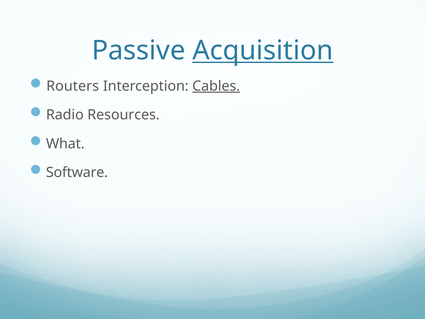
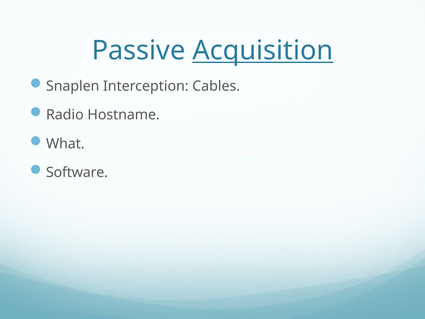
Routers: Routers -> Snaplen
Cables underline: present -> none
Resources: Resources -> Hostname
